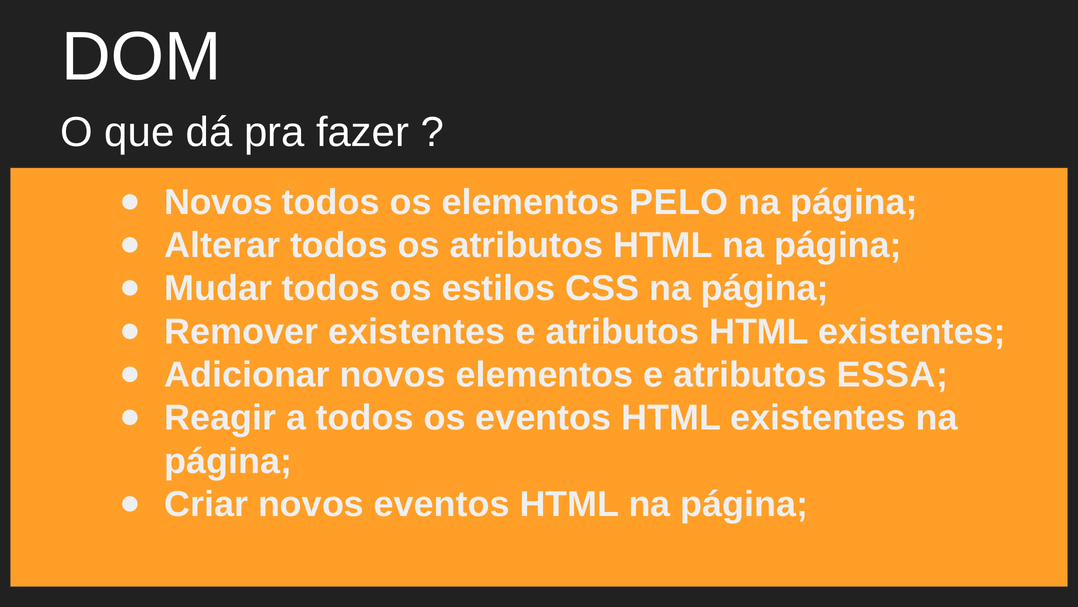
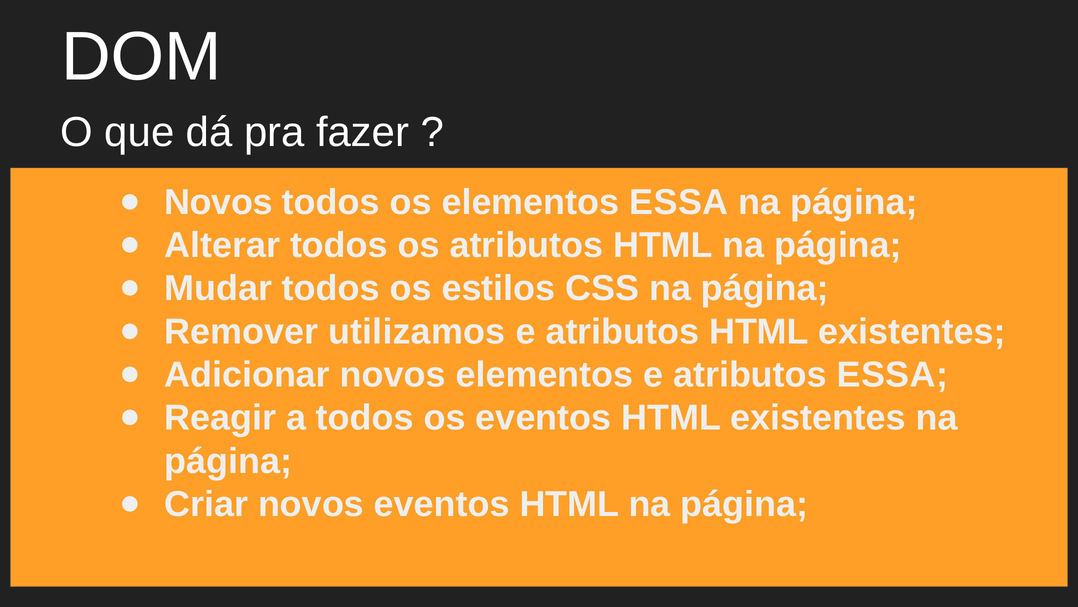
elementos PELO: PELO -> ESSA
Remover existentes: existentes -> utilizamos
